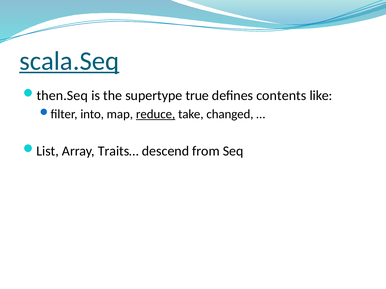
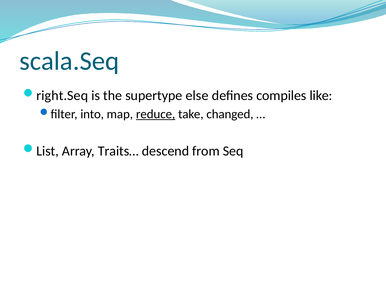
scala.Seq underline: present -> none
then.Seq: then.Seq -> right.Seq
true: true -> else
contents: contents -> compiles
